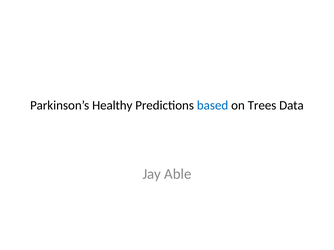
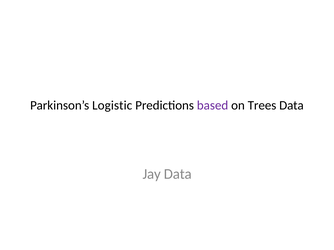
Healthy: Healthy -> Logistic
based colour: blue -> purple
Jay Able: Able -> Data
